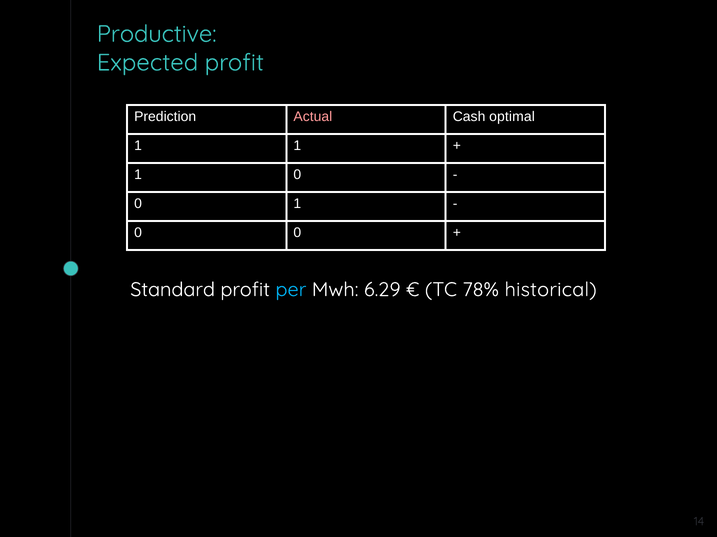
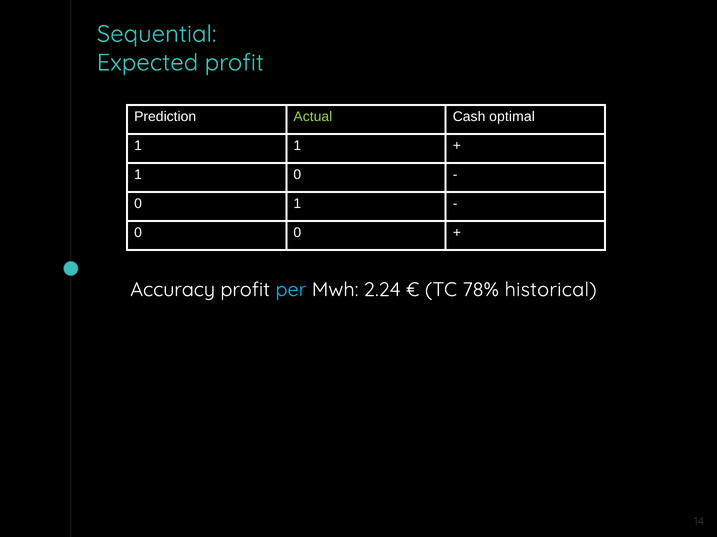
Productive: Productive -> Sequential
Actual colour: pink -> light green
Standard: Standard -> Accuracy
6.29: 6.29 -> 2.24
